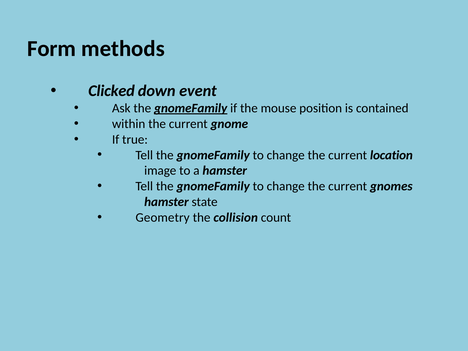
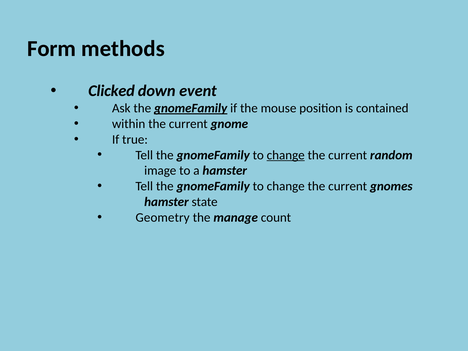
change at (286, 155) underline: none -> present
location: location -> random
collision: collision -> manage
